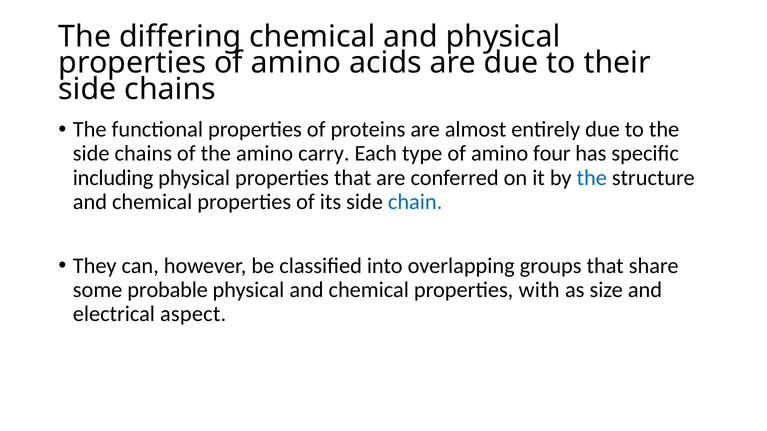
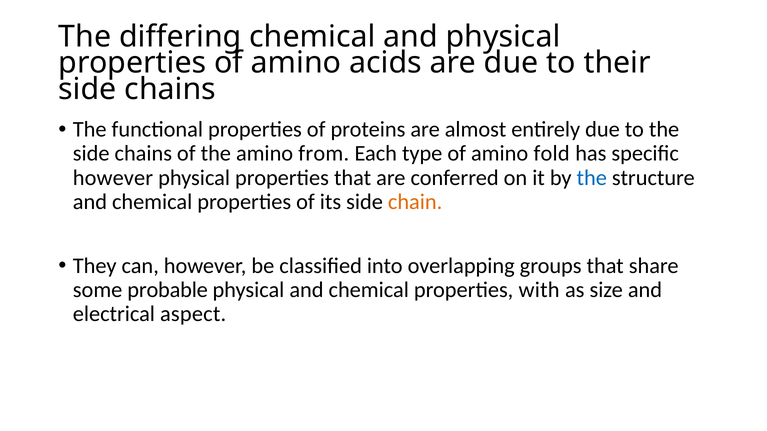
carry: carry -> from
four: four -> fold
including at (113, 178): including -> however
chain colour: blue -> orange
